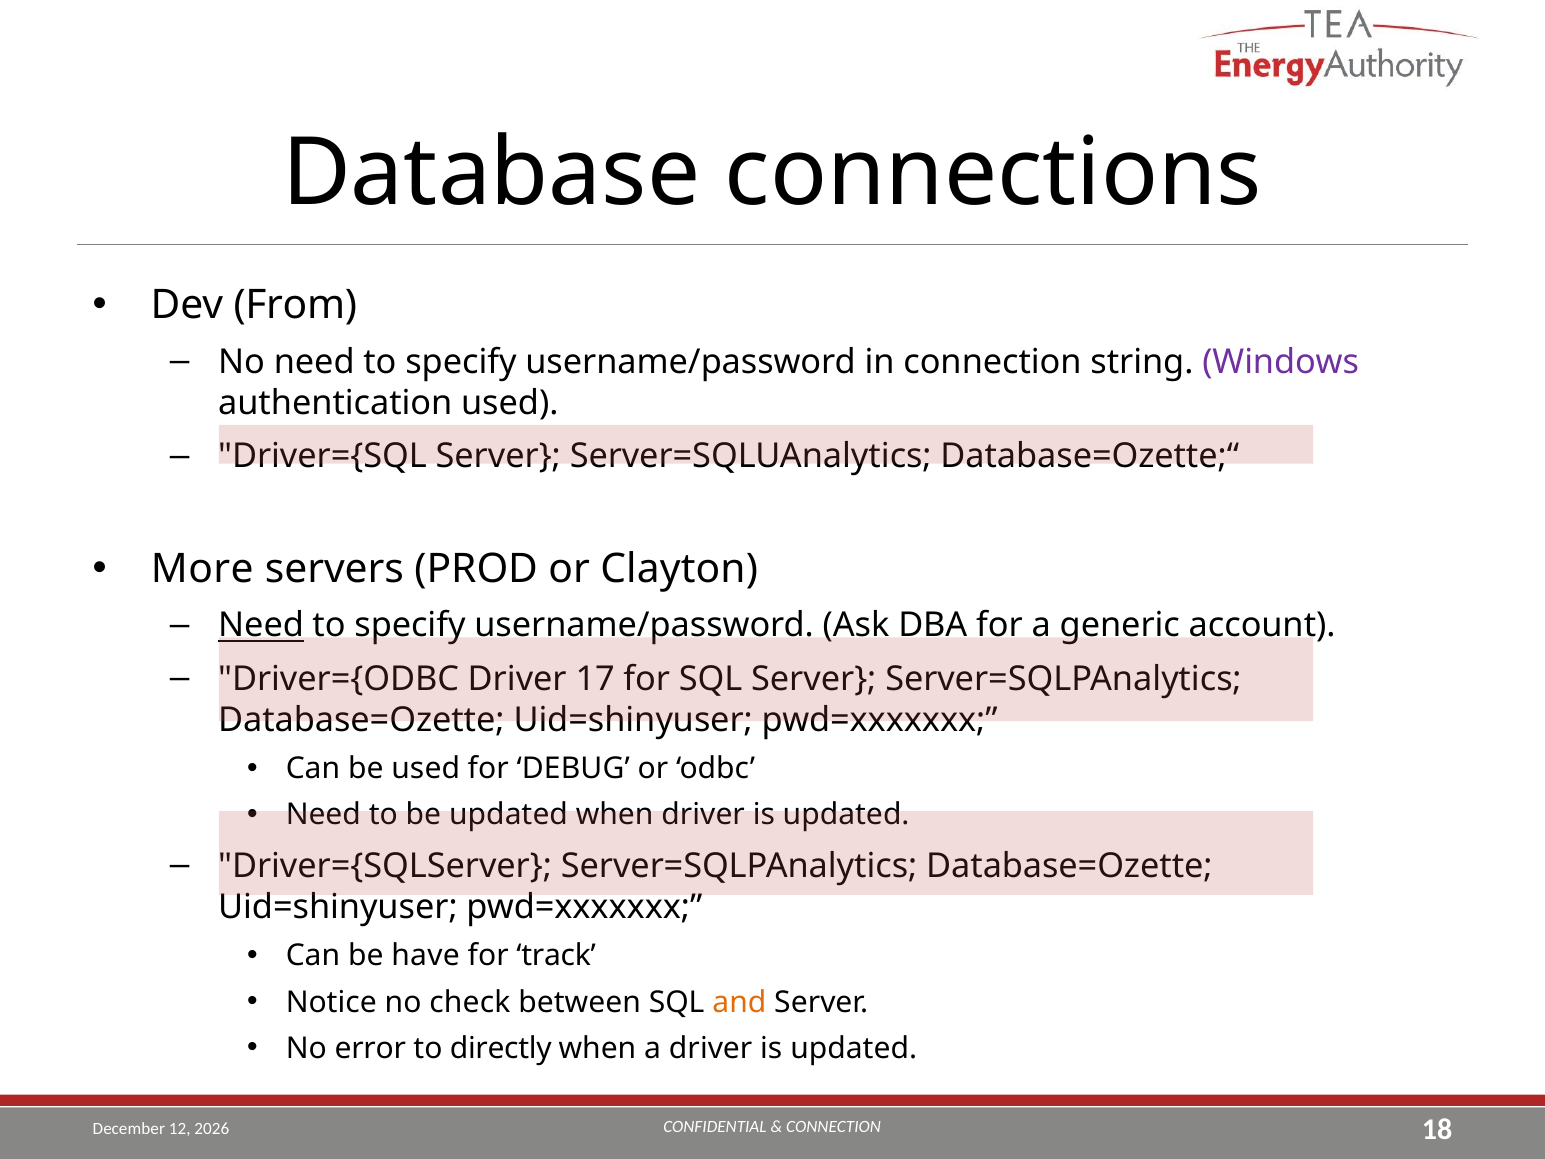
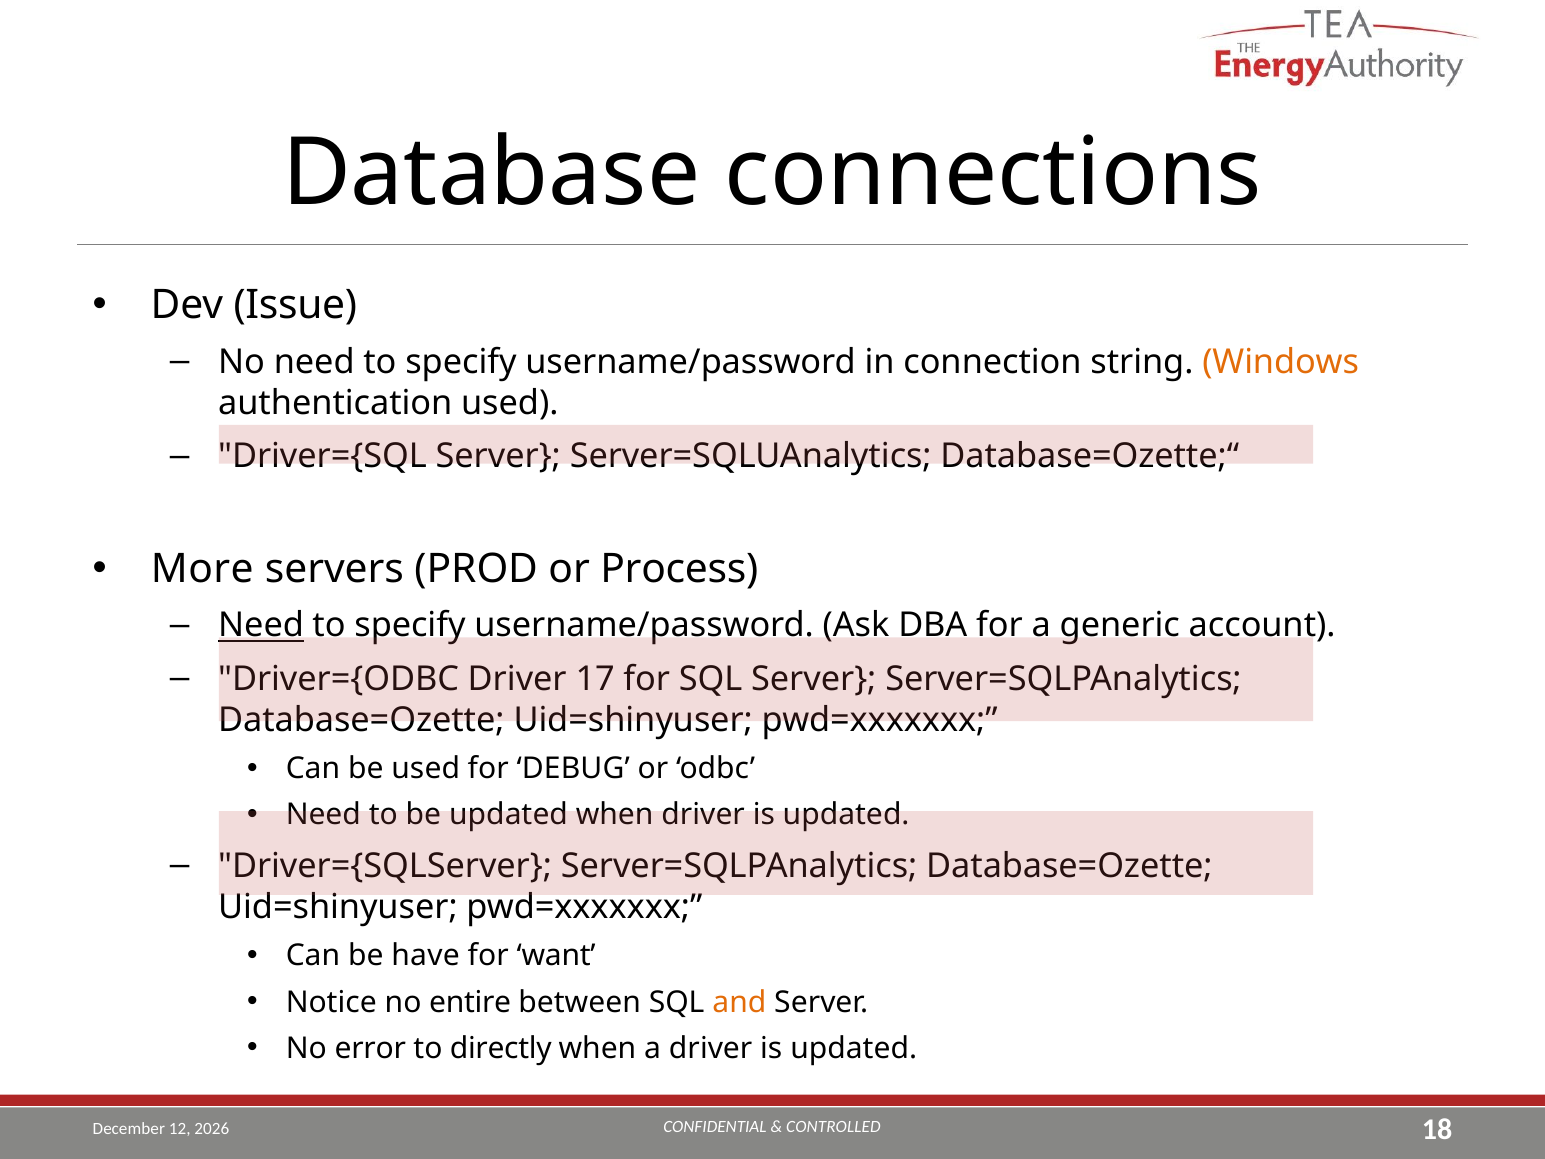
From: From -> Issue
Windows colour: purple -> orange
Clayton: Clayton -> Process
track: track -> want
check: check -> entire
CONNECTION at (834, 1126): CONNECTION -> CONTROLLED
